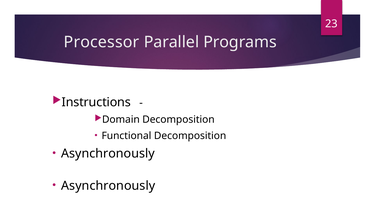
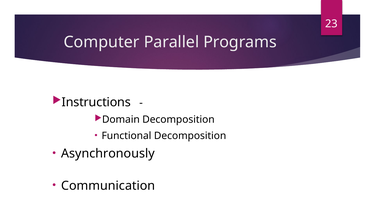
Processor: Processor -> Computer
Asynchronously at (108, 186): Asynchronously -> Communication
